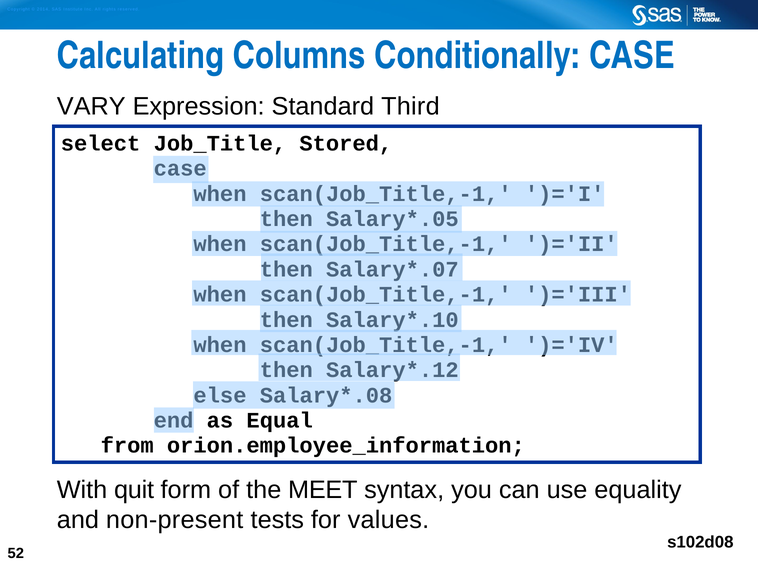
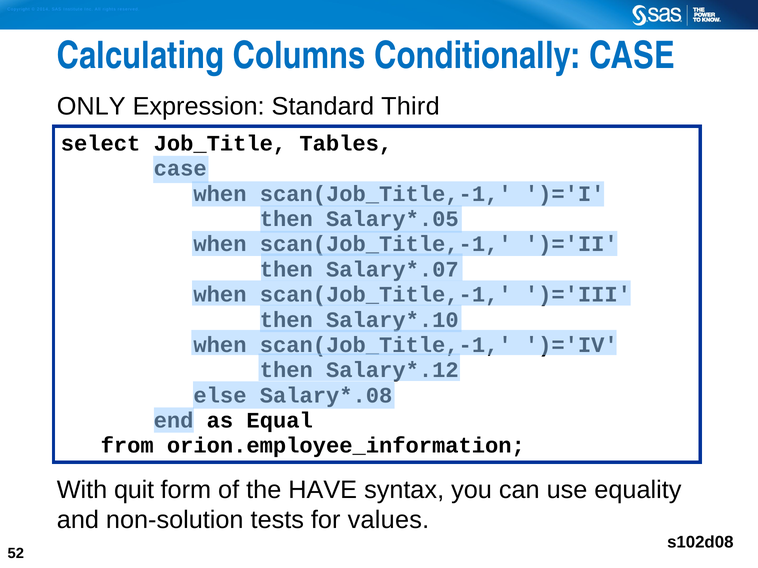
VARY: VARY -> ONLY
Stored: Stored -> Tables
MEET: MEET -> HAVE
non-present: non-present -> non-solution
